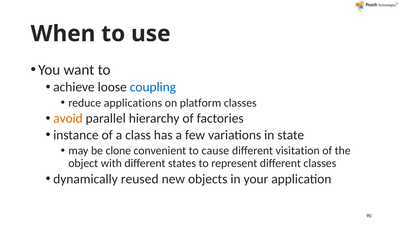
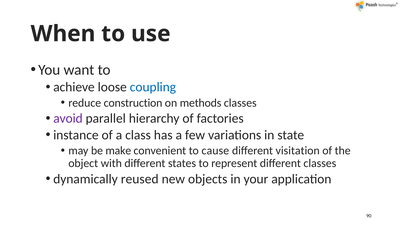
applications: applications -> construction
platform: platform -> methods
avoid colour: orange -> purple
clone: clone -> make
